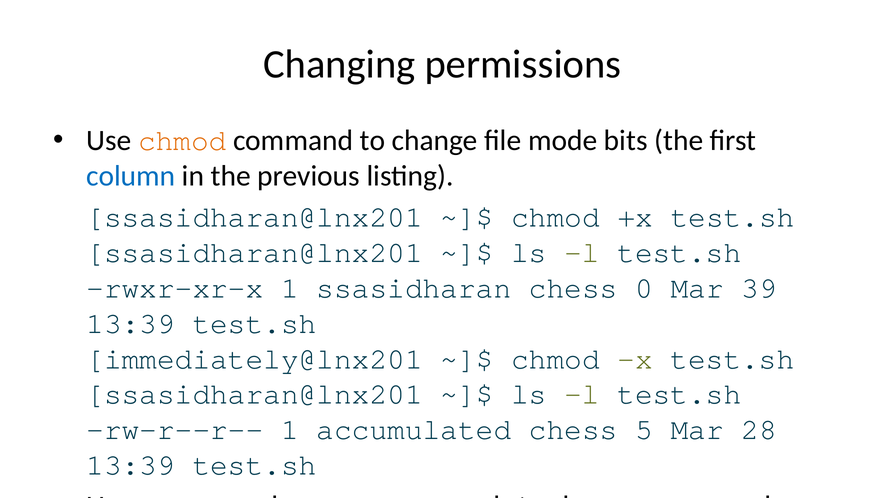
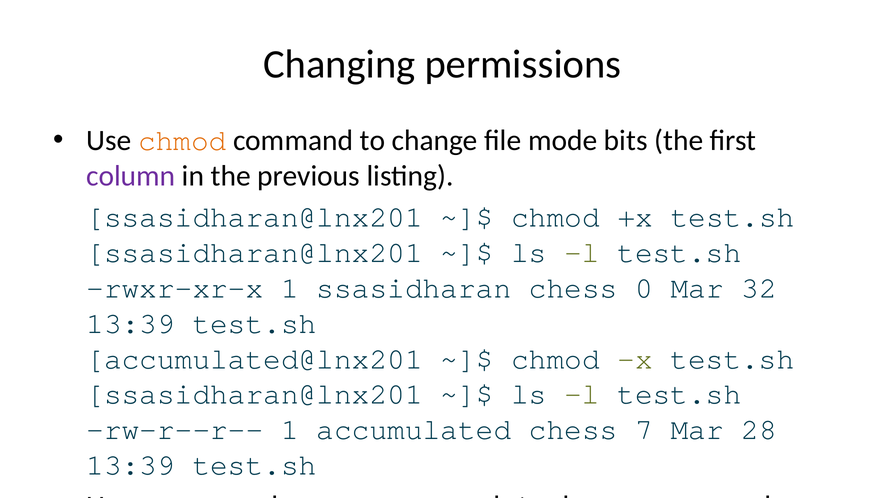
column colour: blue -> purple
39: 39 -> 32
immediately@lnx201: immediately@lnx201 -> accumulated@lnx201
5: 5 -> 7
